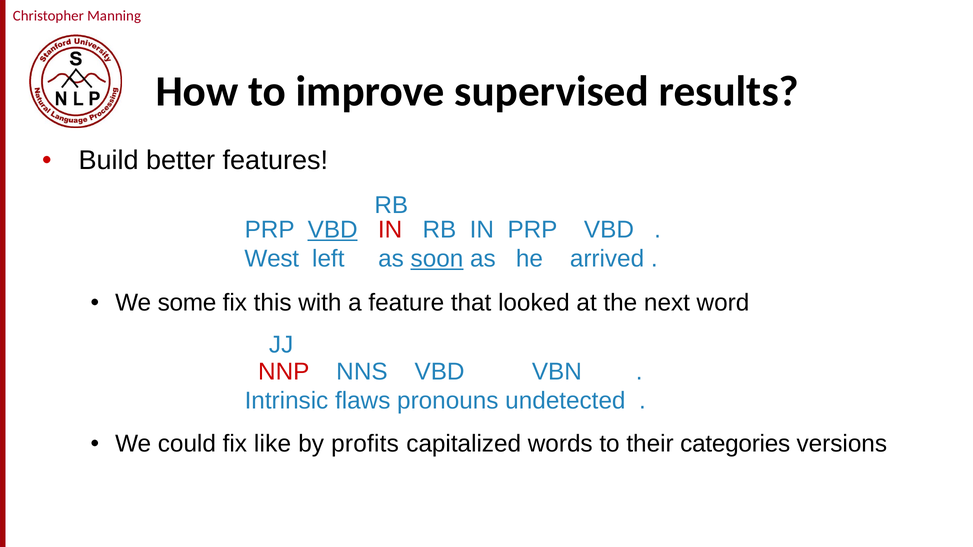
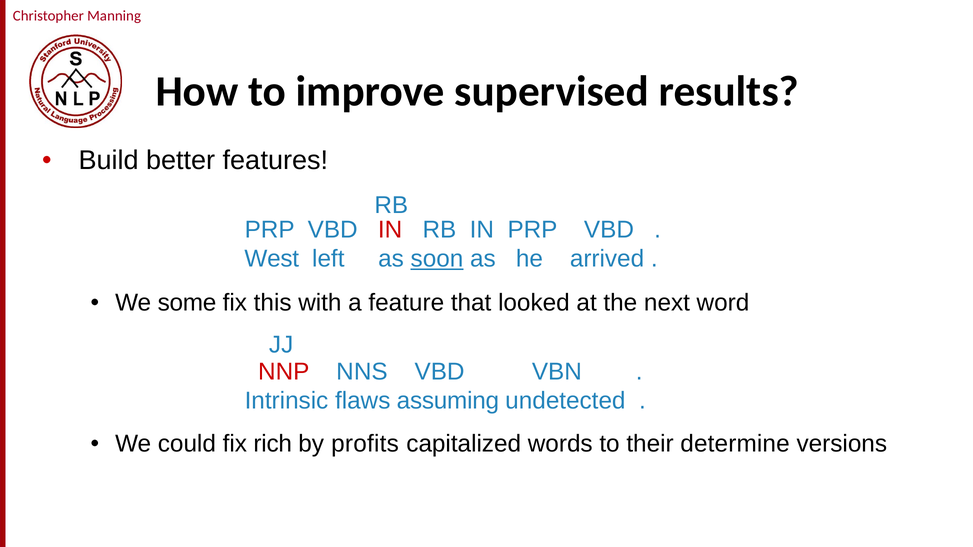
VBD at (333, 230) underline: present -> none
pronouns: pronouns -> assuming
like: like -> rich
categories: categories -> determine
